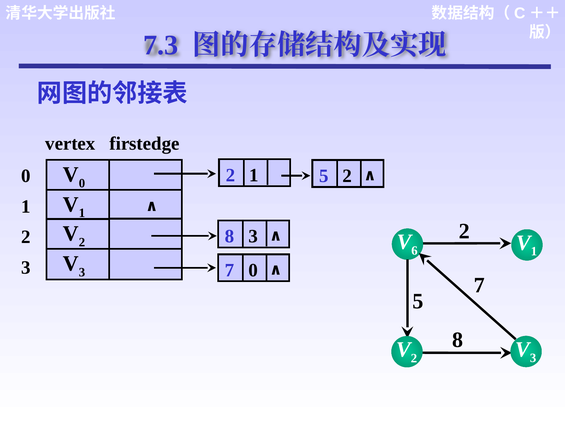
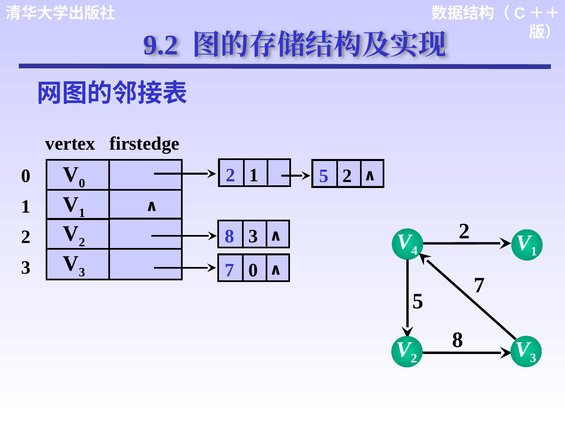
7.3: 7.3 -> 9.2
6: 6 -> 4
